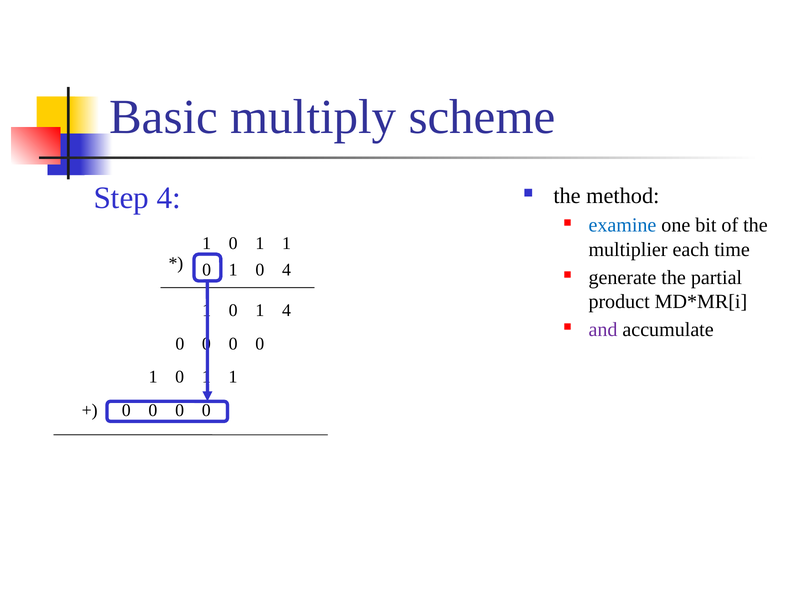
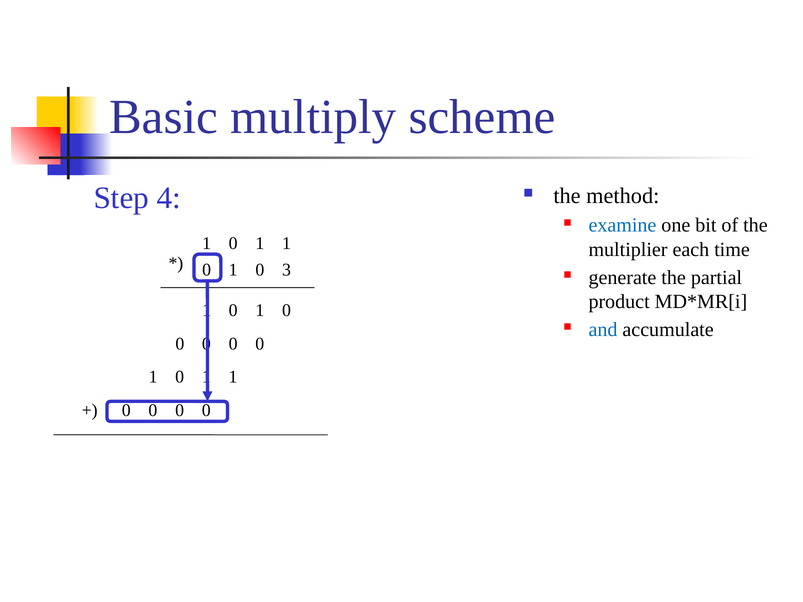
0 4: 4 -> 3
4 at (287, 310): 4 -> 0
and colour: purple -> blue
